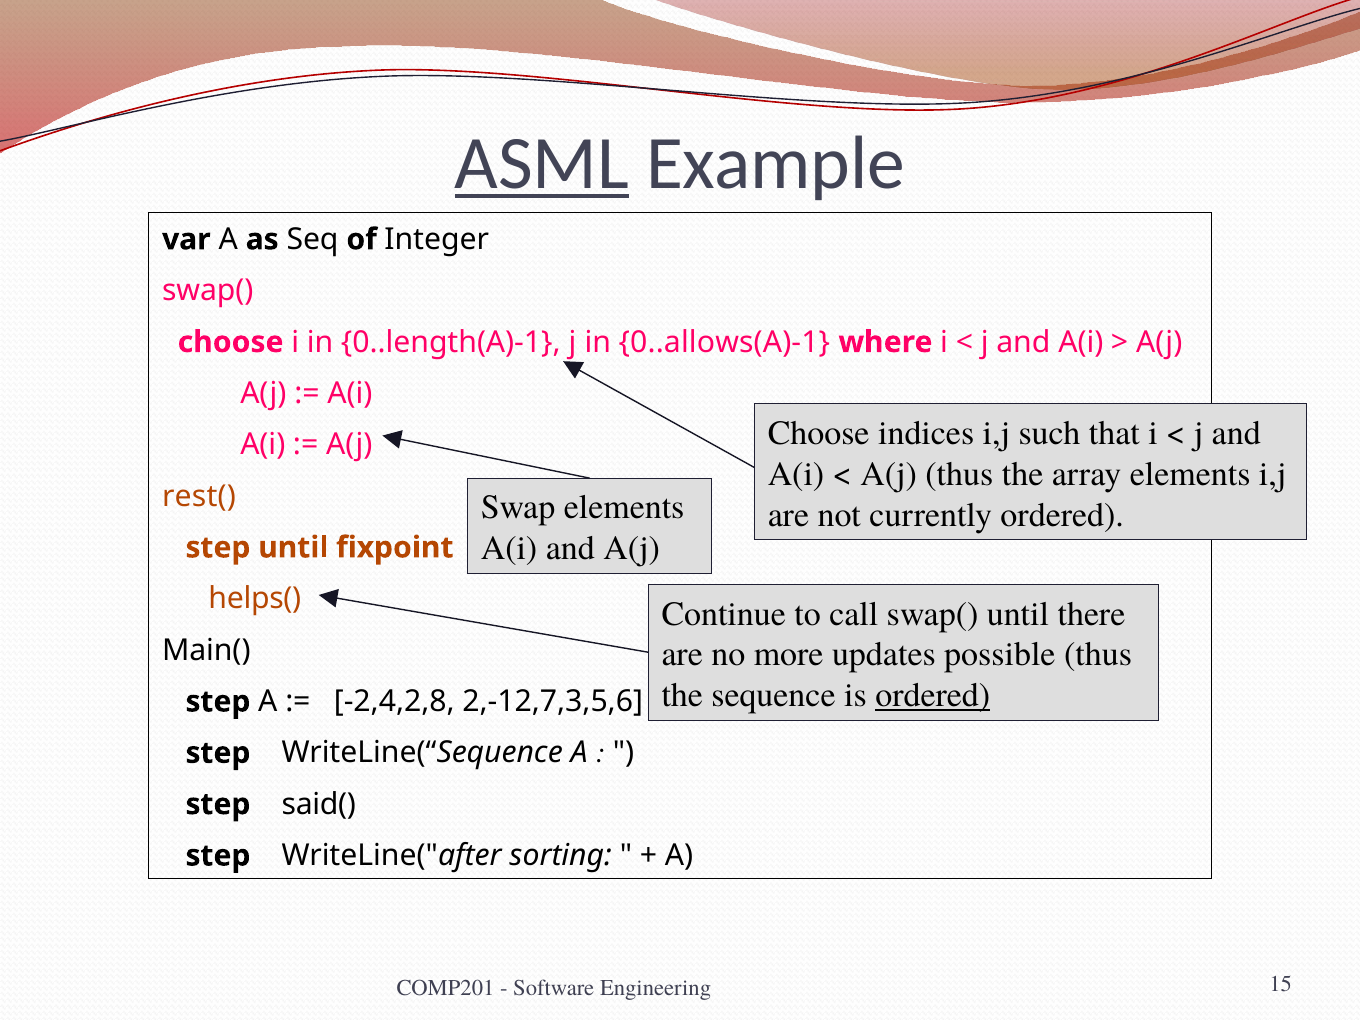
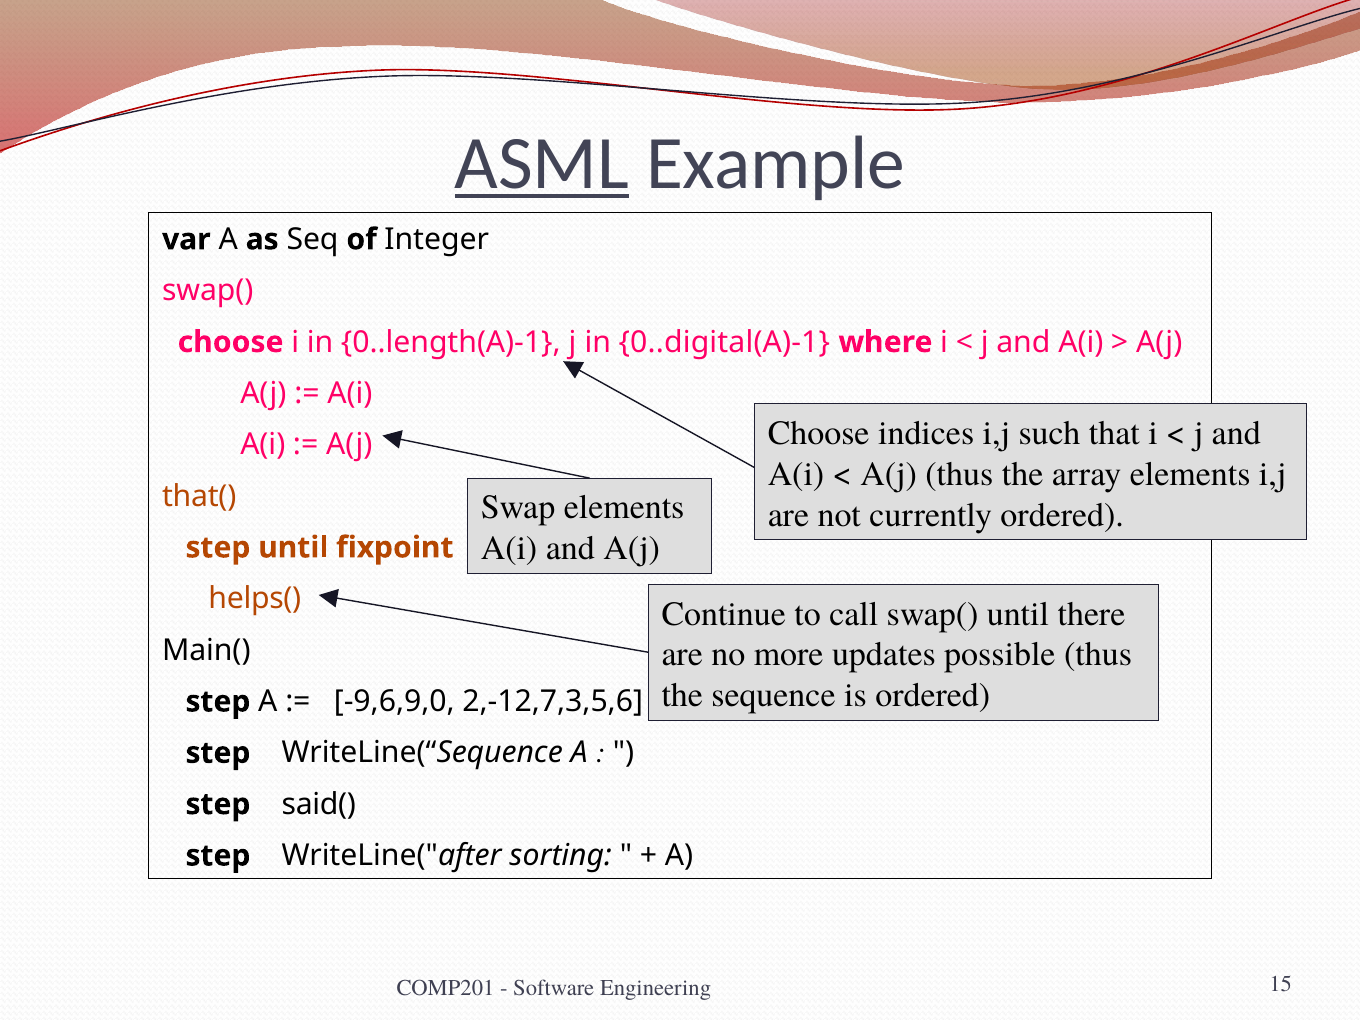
0..allows(A)-1: 0..allows(A)-1 -> 0..digital(A)-1
rest(: rest( -> that(
ordered at (933, 695) underline: present -> none
-2,4,2,8: -2,4,2,8 -> -9,6,9,0
